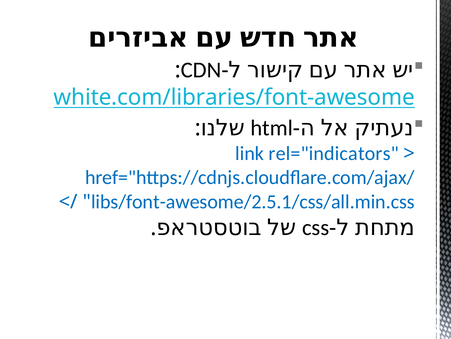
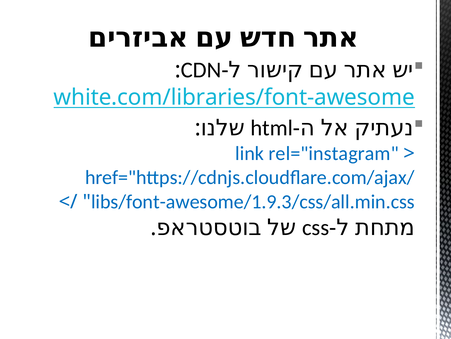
rel="indicators: rel="indicators -> rel="instagram
libs/font-awesome/2.5.1/css/all.min.css: libs/font-awesome/2.5.1/css/all.min.css -> libs/font-awesome/1.9.3/css/all.min.css
